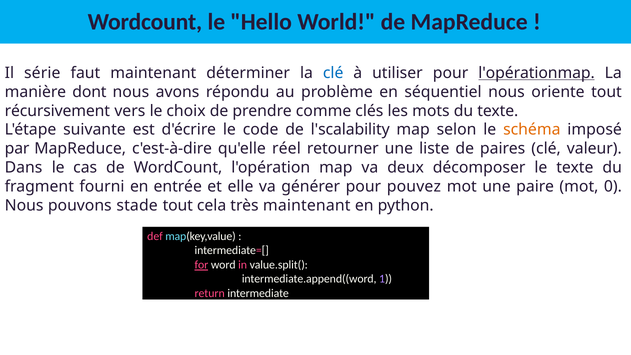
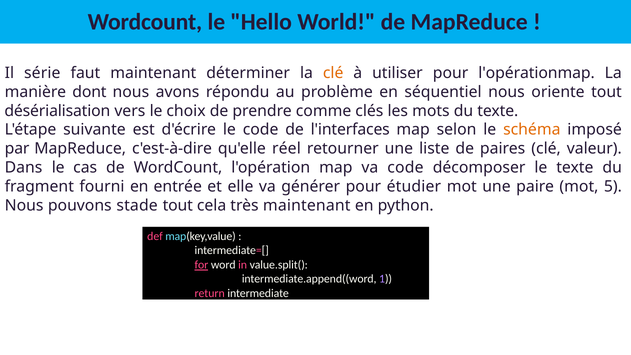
clé at (333, 73) colour: blue -> orange
l'opérationmap underline: present -> none
récursivement: récursivement -> désérialisation
l'scalability: l'scalability -> l'interfaces
va deux: deux -> code
pouvez: pouvez -> étudier
0: 0 -> 5
